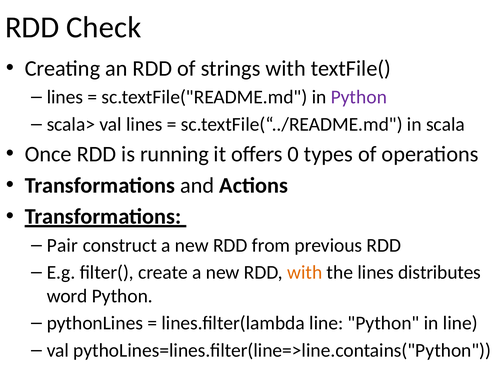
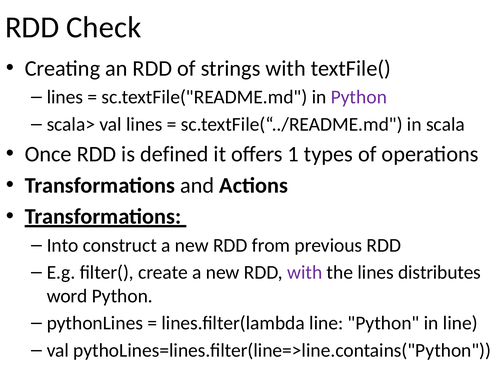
running: running -> defined
0: 0 -> 1
Pair: Pair -> Into
with at (305, 272) colour: orange -> purple
